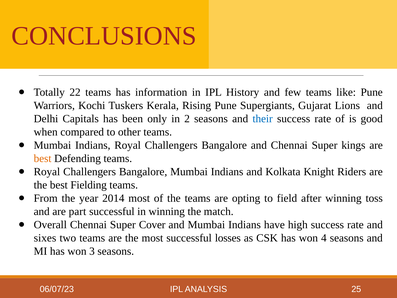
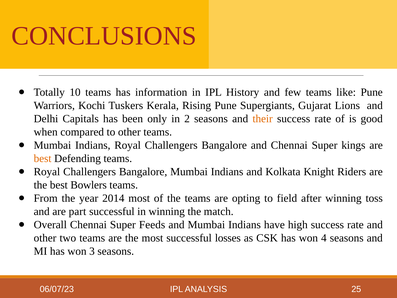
22: 22 -> 10
their colour: blue -> orange
Fielding: Fielding -> Bowlers
Cover: Cover -> Feeds
sixes at (45, 238): sixes -> other
